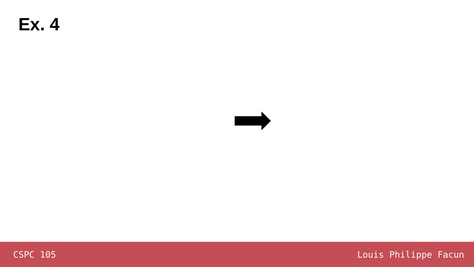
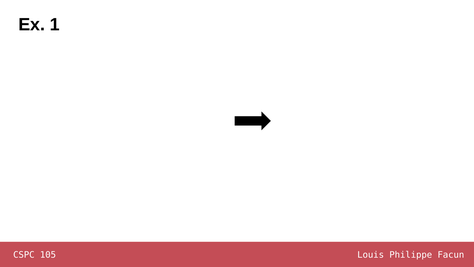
4: 4 -> 1
